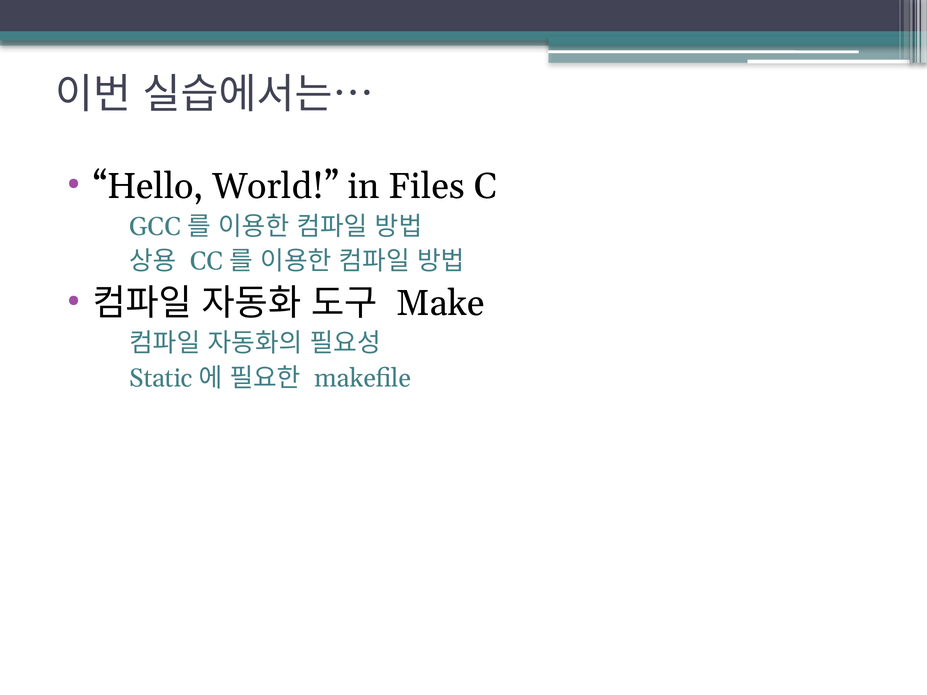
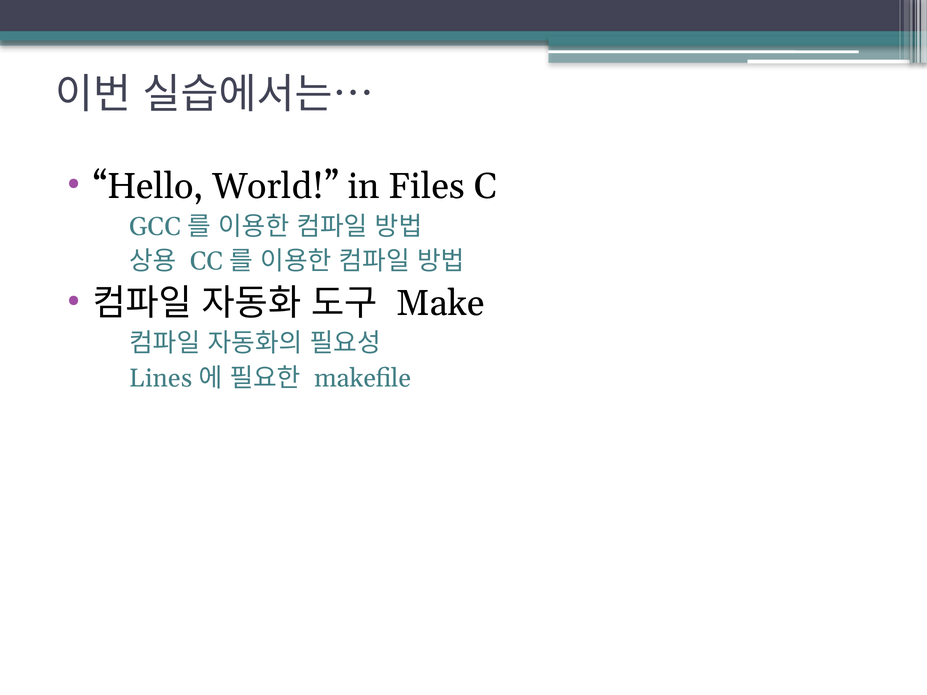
Static: Static -> Lines
